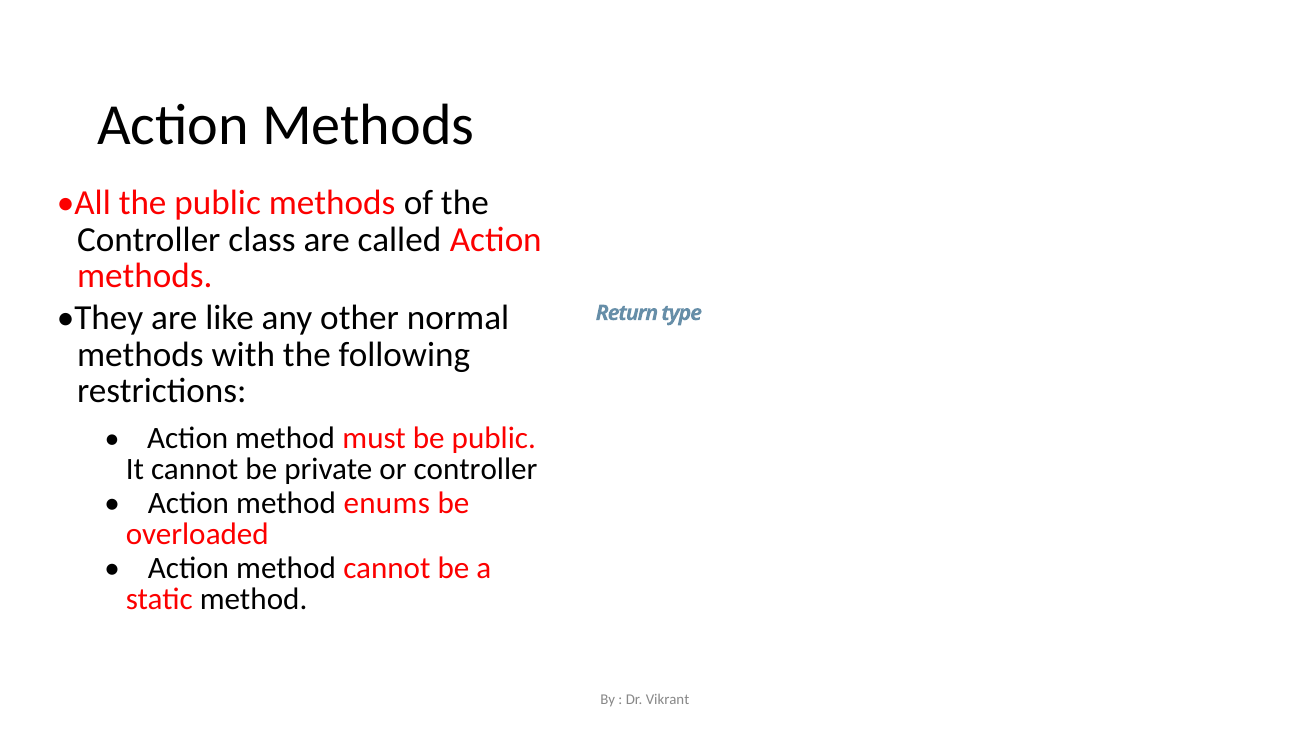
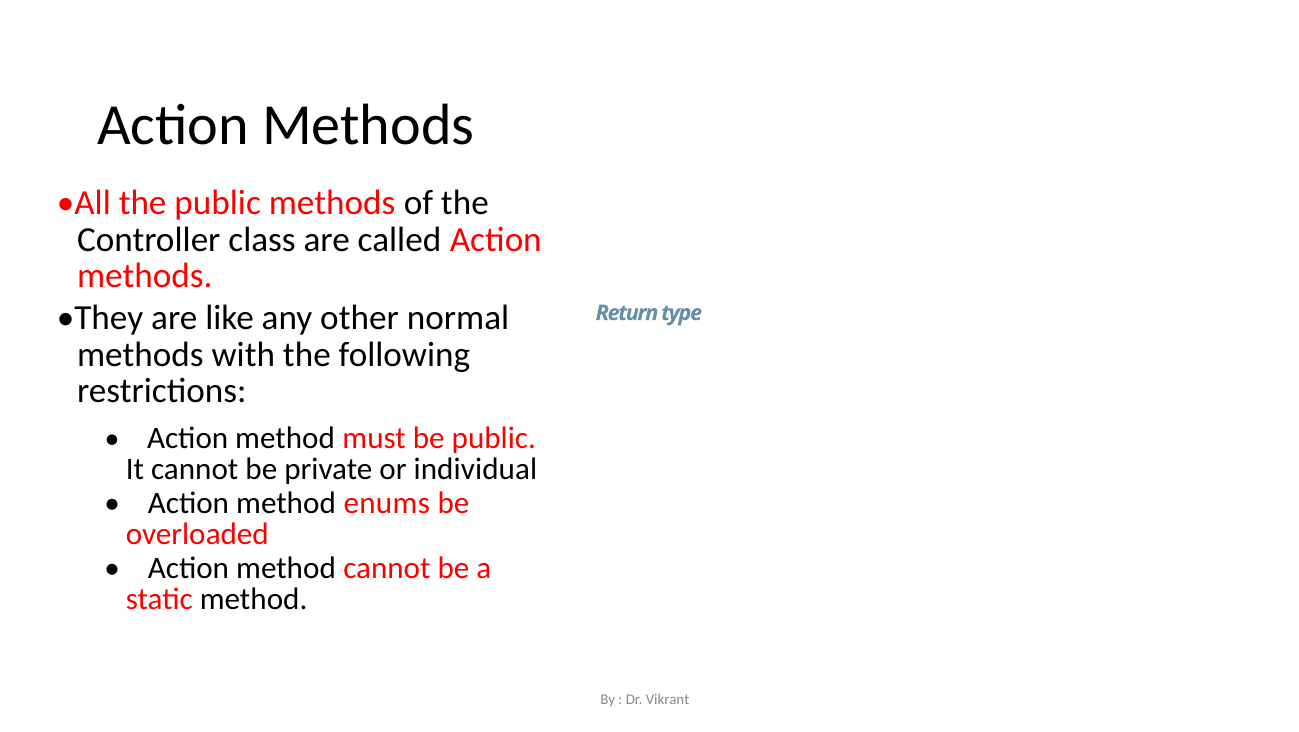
or controller: controller -> individual
